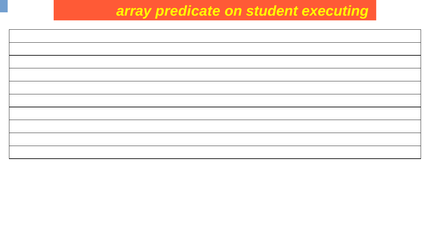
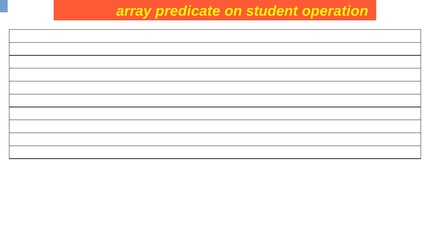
executing: executing -> operation
